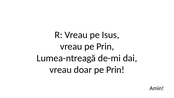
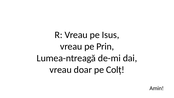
doar pe Prin: Prin -> Colț
